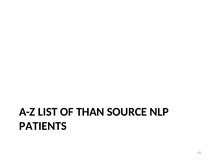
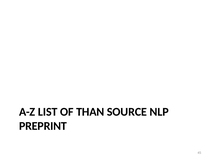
PATIENTS: PATIENTS -> PREPRINT
